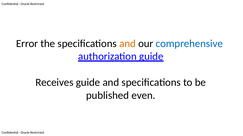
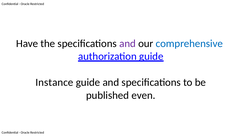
Error: Error -> Have
and at (127, 44) colour: orange -> purple
Receives: Receives -> Instance
